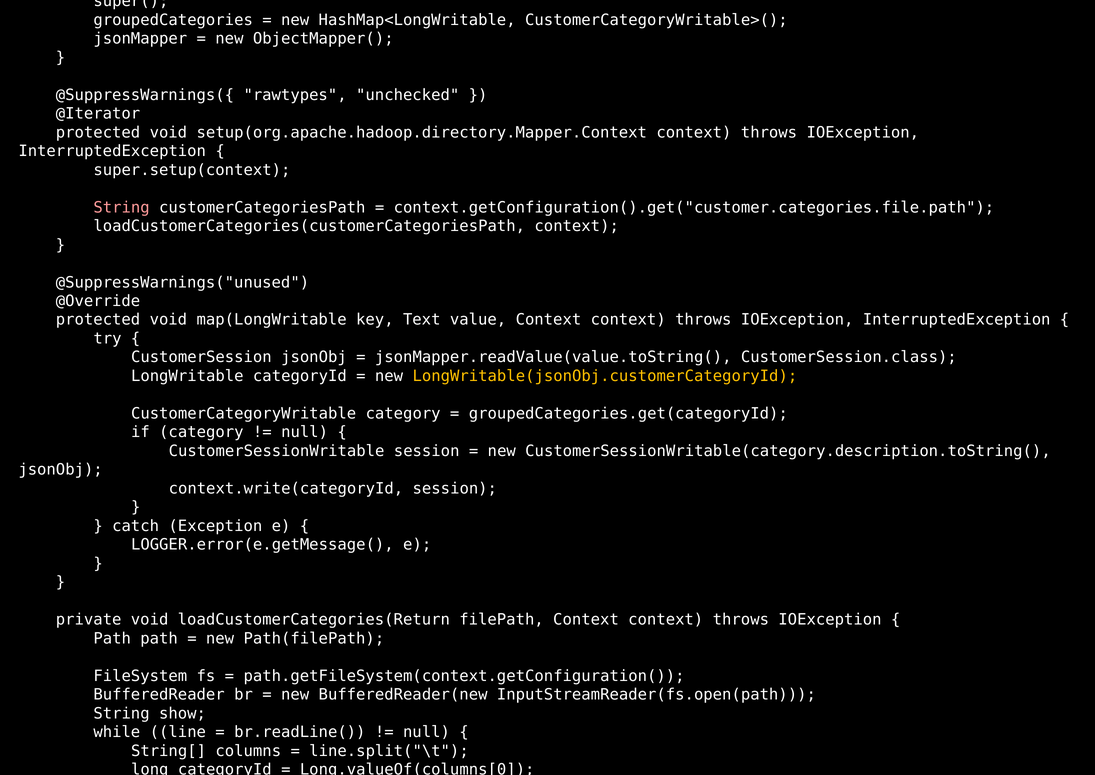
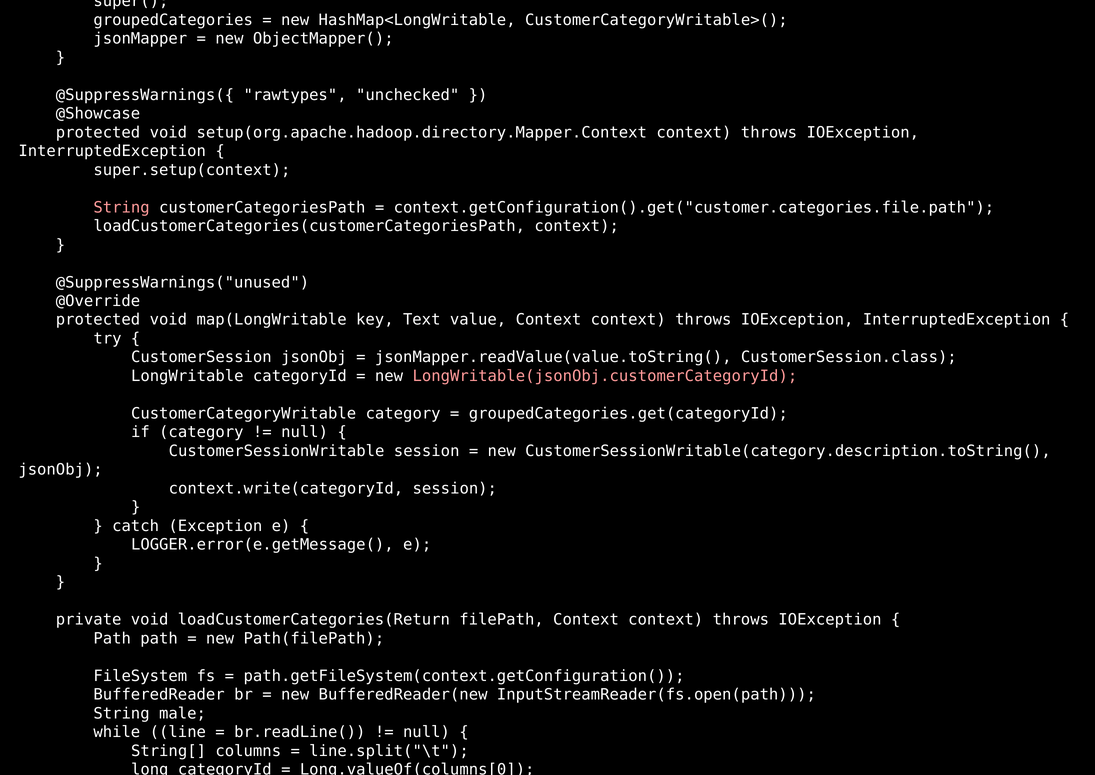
@Iterator: @Iterator -> @Showcase
LongWritable(jsonObj.customerCategoryId colour: yellow -> pink
show: show -> male
